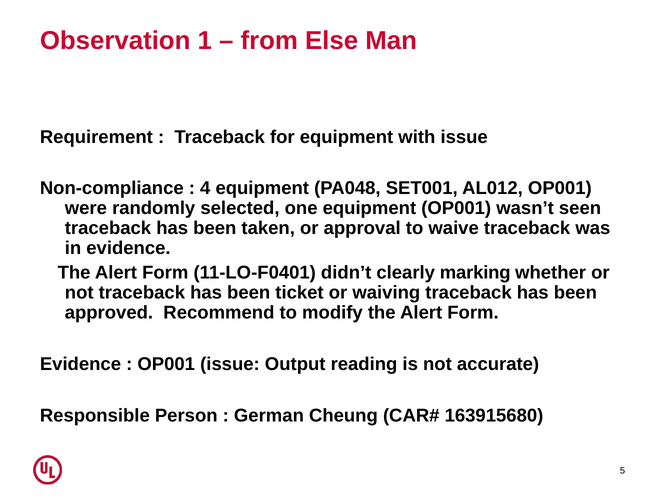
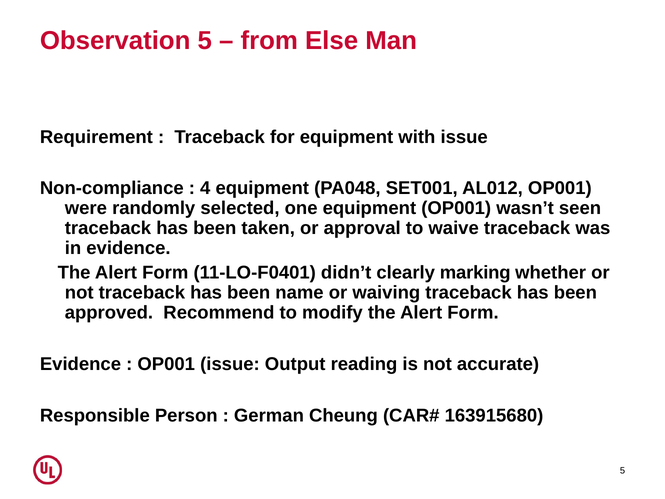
Observation 1: 1 -> 5
ticket: ticket -> name
